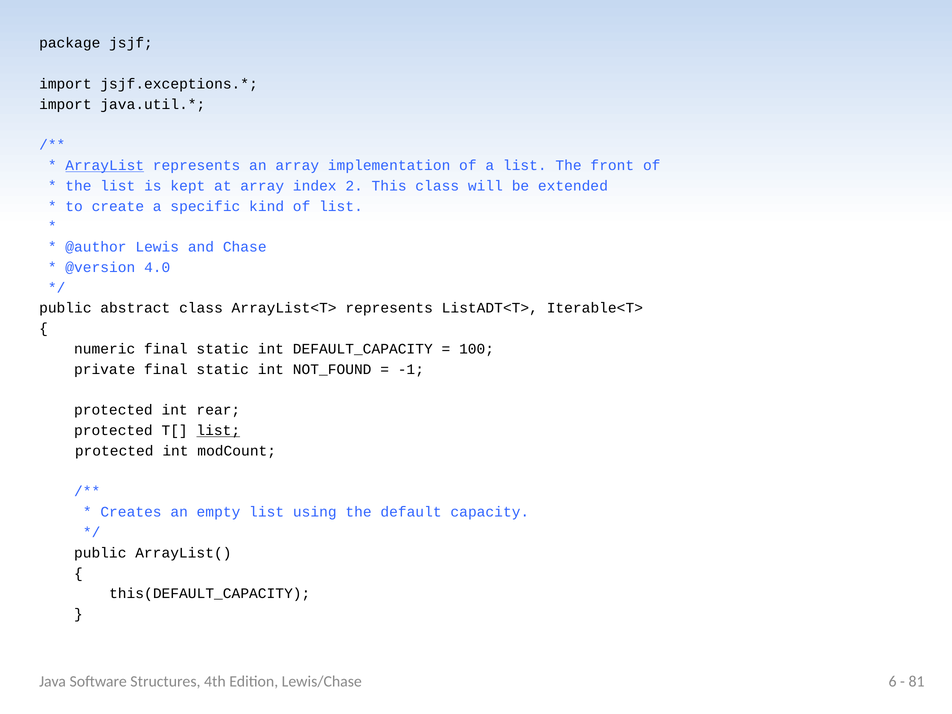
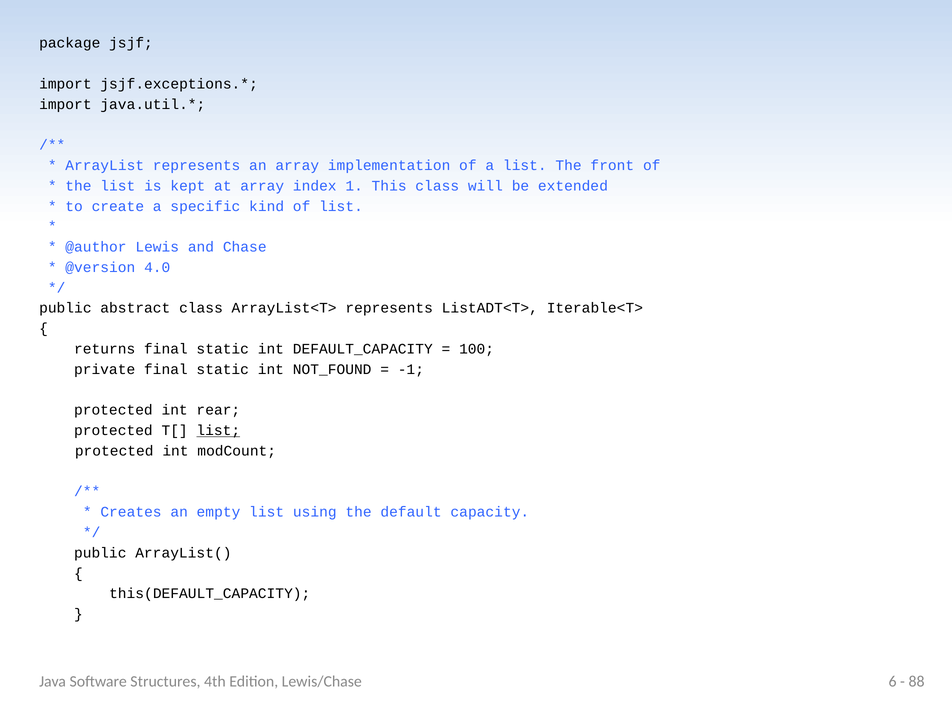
ArrayList underline: present -> none
2: 2 -> 1
numeric: numeric -> returns
81: 81 -> 88
